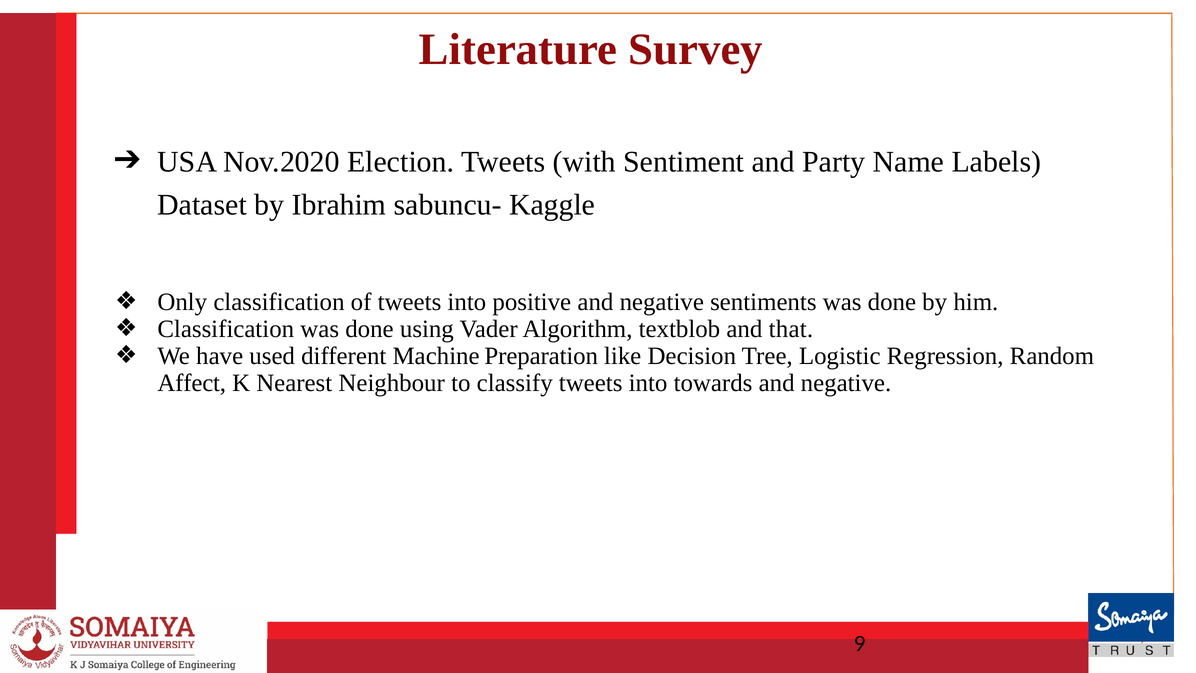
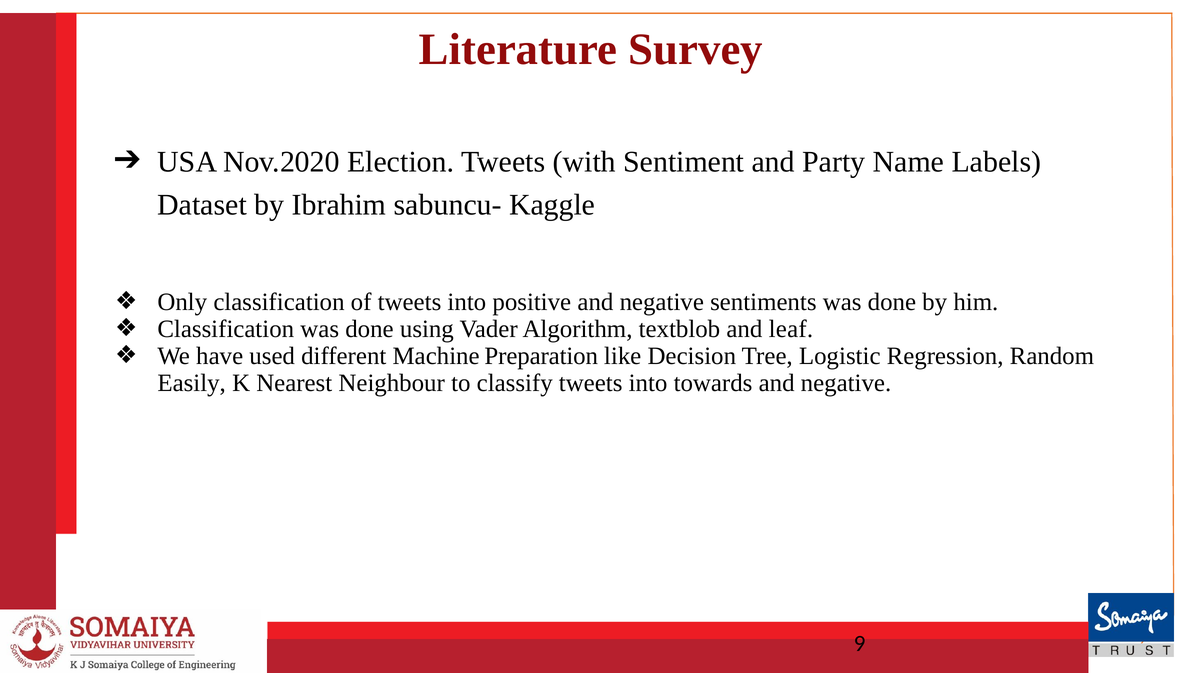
that: that -> leaf
Affect: Affect -> Easily
